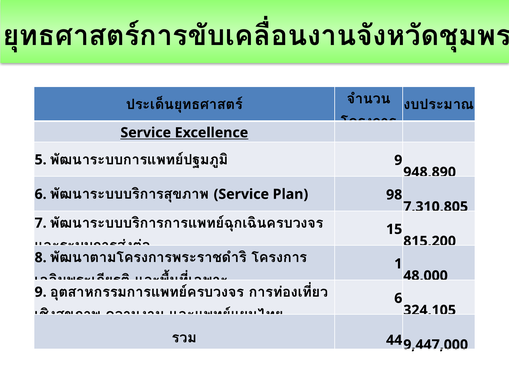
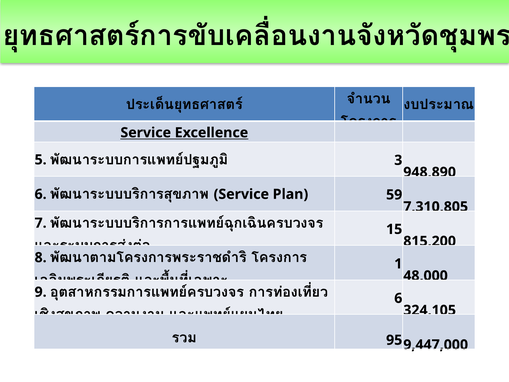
9 at (398, 160): 9 -> 3
98: 98 -> 59
44: 44 -> 95
